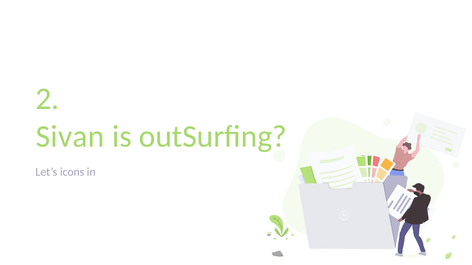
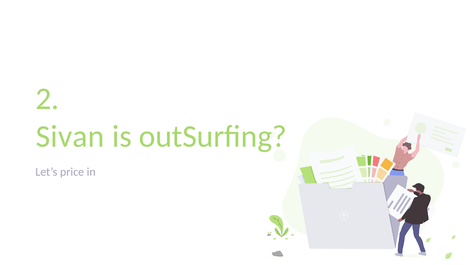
icons: icons -> price
